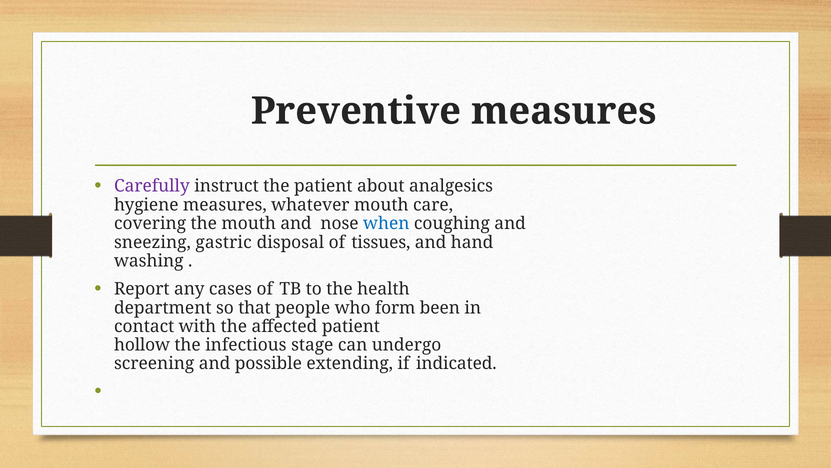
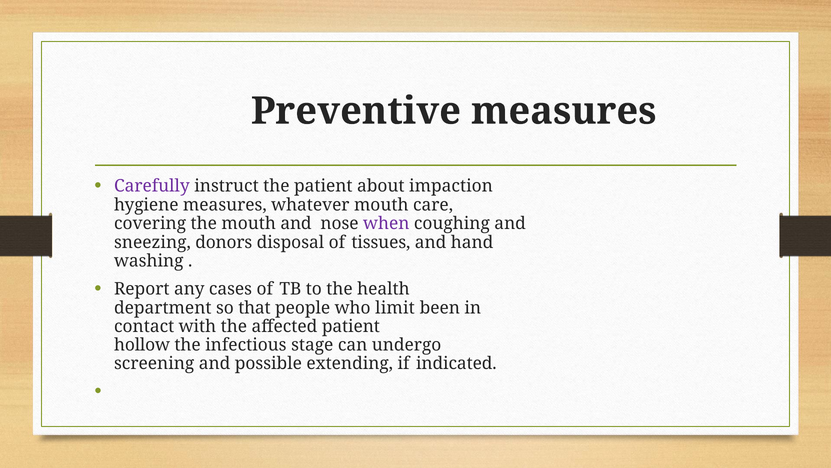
analgesics: analgesics -> impaction
when colour: blue -> purple
gastric: gastric -> donors
form: form -> limit
